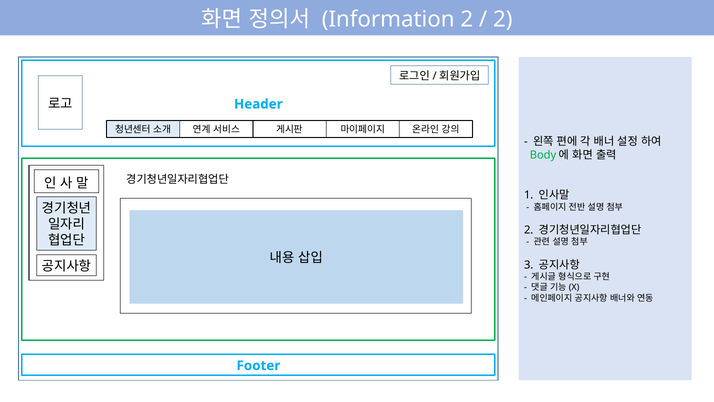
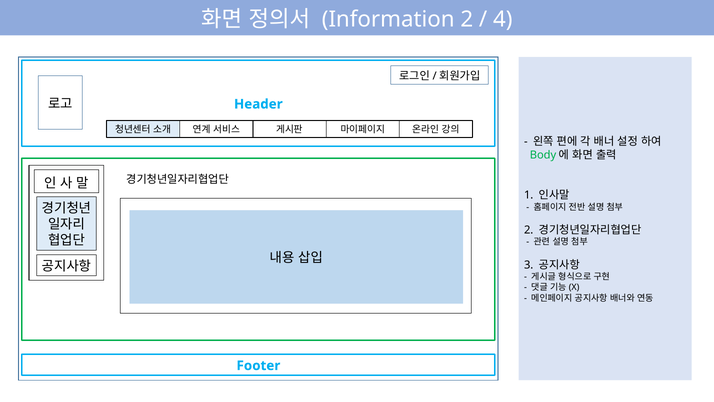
2 at (503, 19): 2 -> 4
